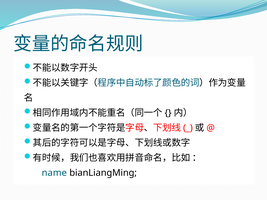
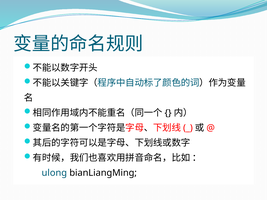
name: name -> ulong
